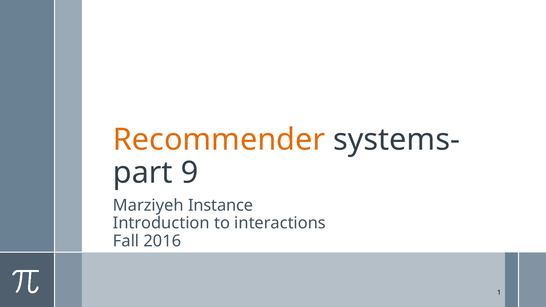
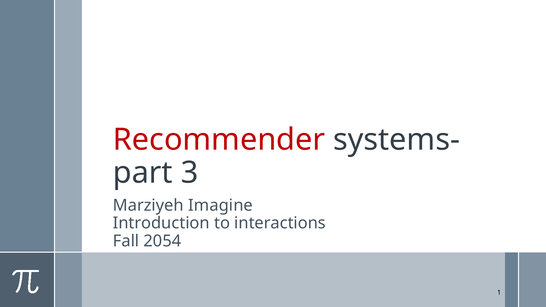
Recommender colour: orange -> red
9: 9 -> 3
Instance: Instance -> Imagine
2016: 2016 -> 2054
